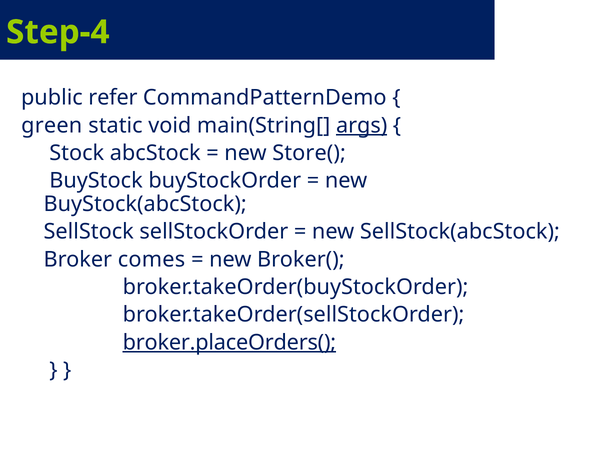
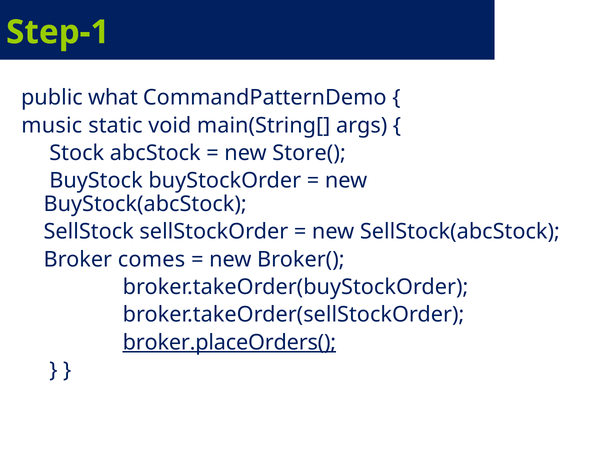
Step-4: Step-4 -> Step-1
refer: refer -> what
green: green -> music
args underline: present -> none
